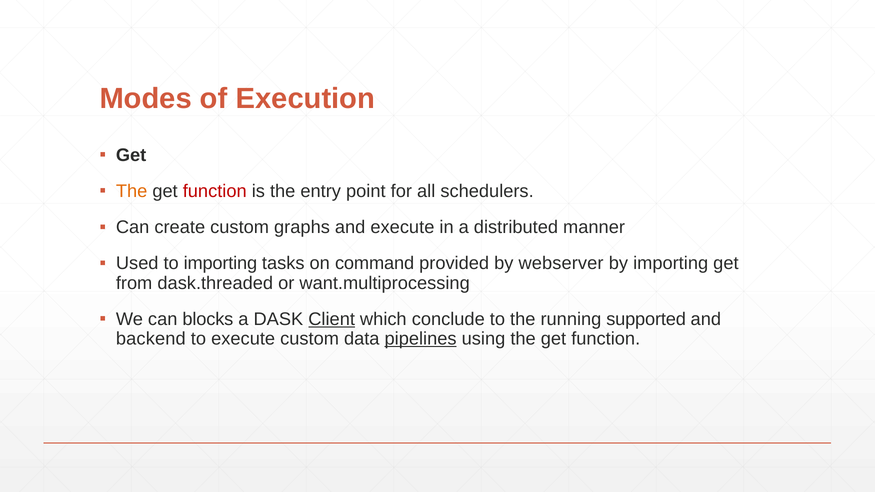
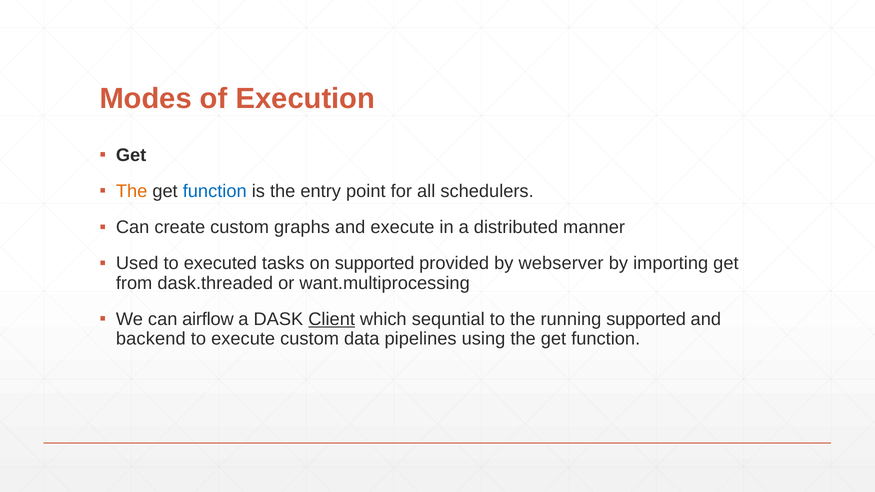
function at (215, 191) colour: red -> blue
to importing: importing -> executed
on command: command -> supported
blocks: blocks -> airflow
conclude: conclude -> sequntial
pipelines underline: present -> none
